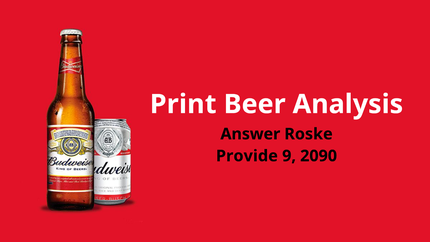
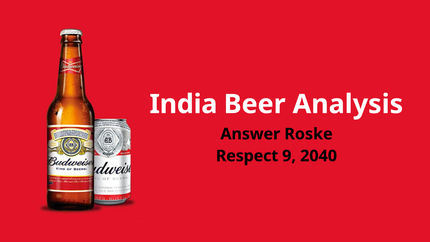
Print: Print -> India
Provide: Provide -> Respect
2090: 2090 -> 2040
